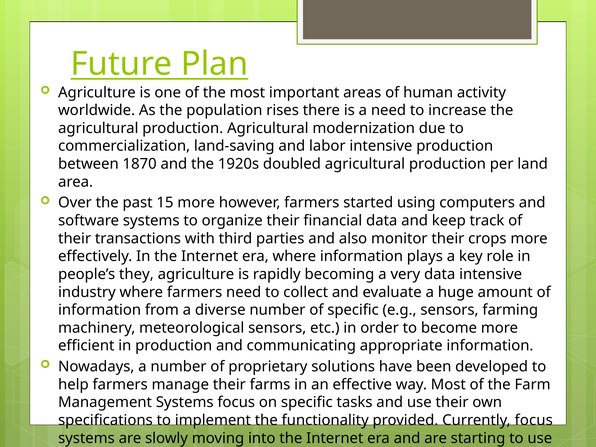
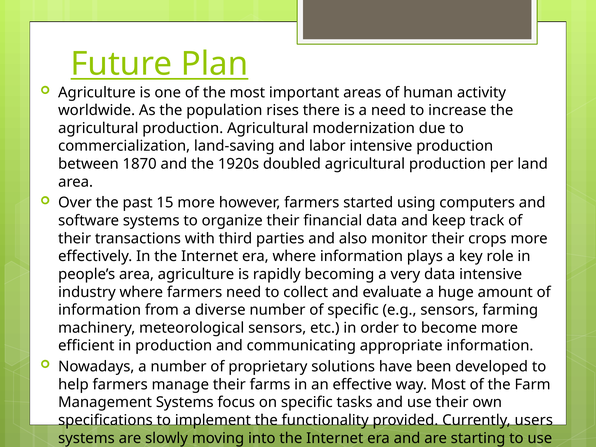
people’s they: they -> area
Currently focus: focus -> users
